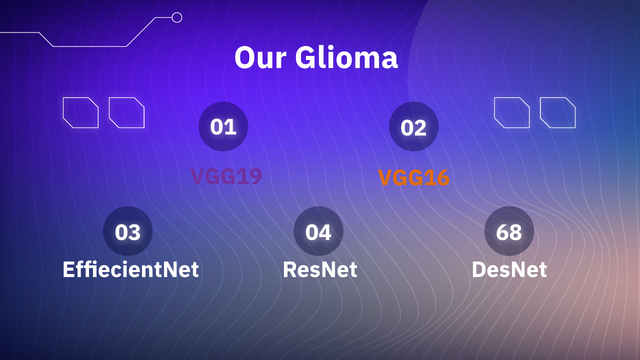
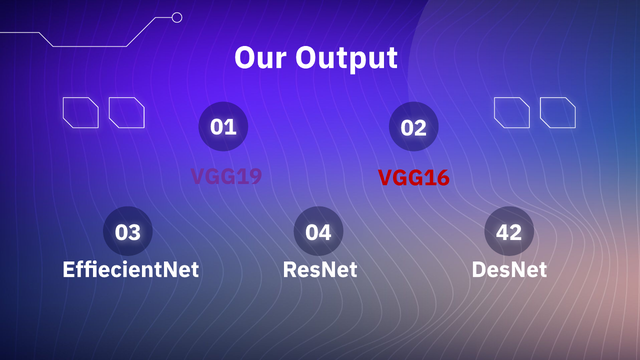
Glioma: Glioma -> Output
VGG16 colour: orange -> red
68: 68 -> 42
